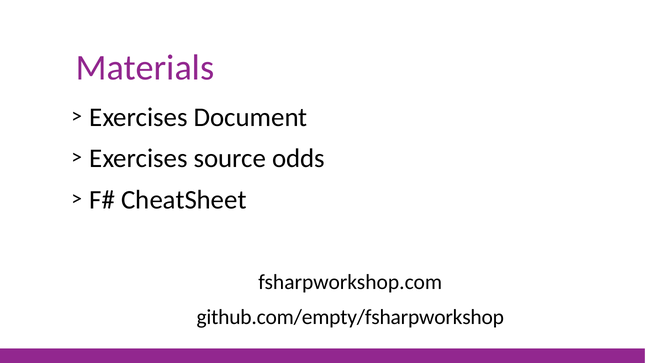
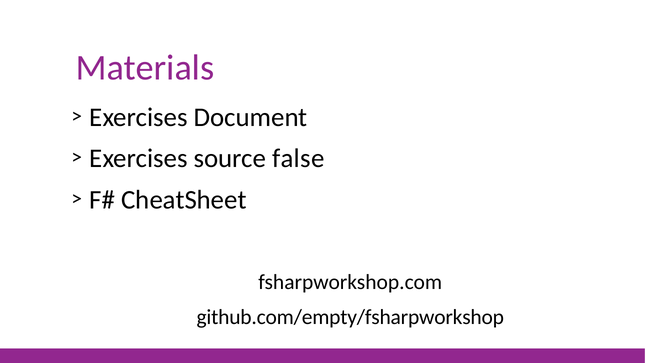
odds: odds -> false
